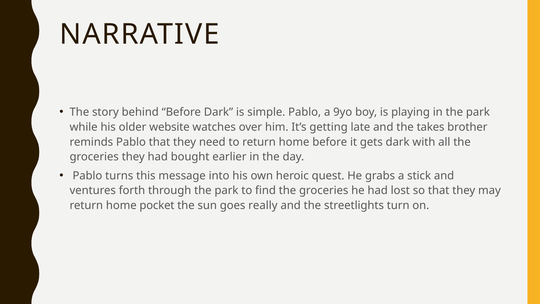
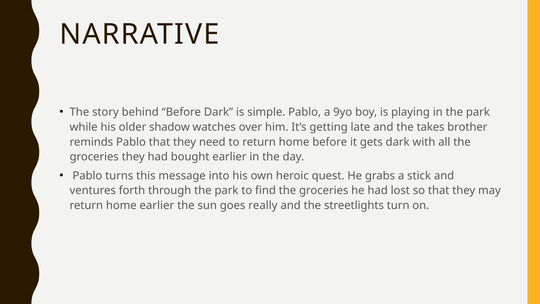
website: website -> shadow
home pocket: pocket -> earlier
